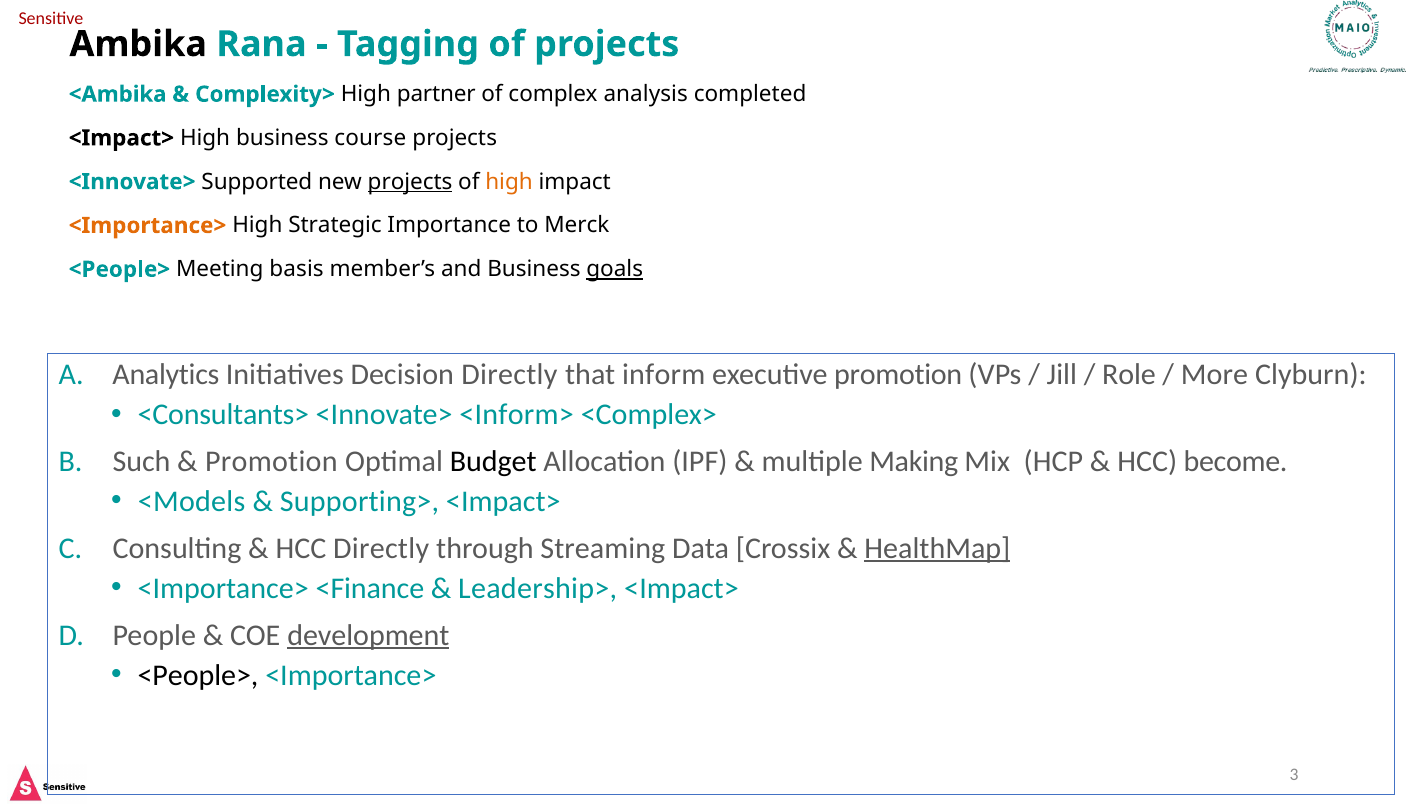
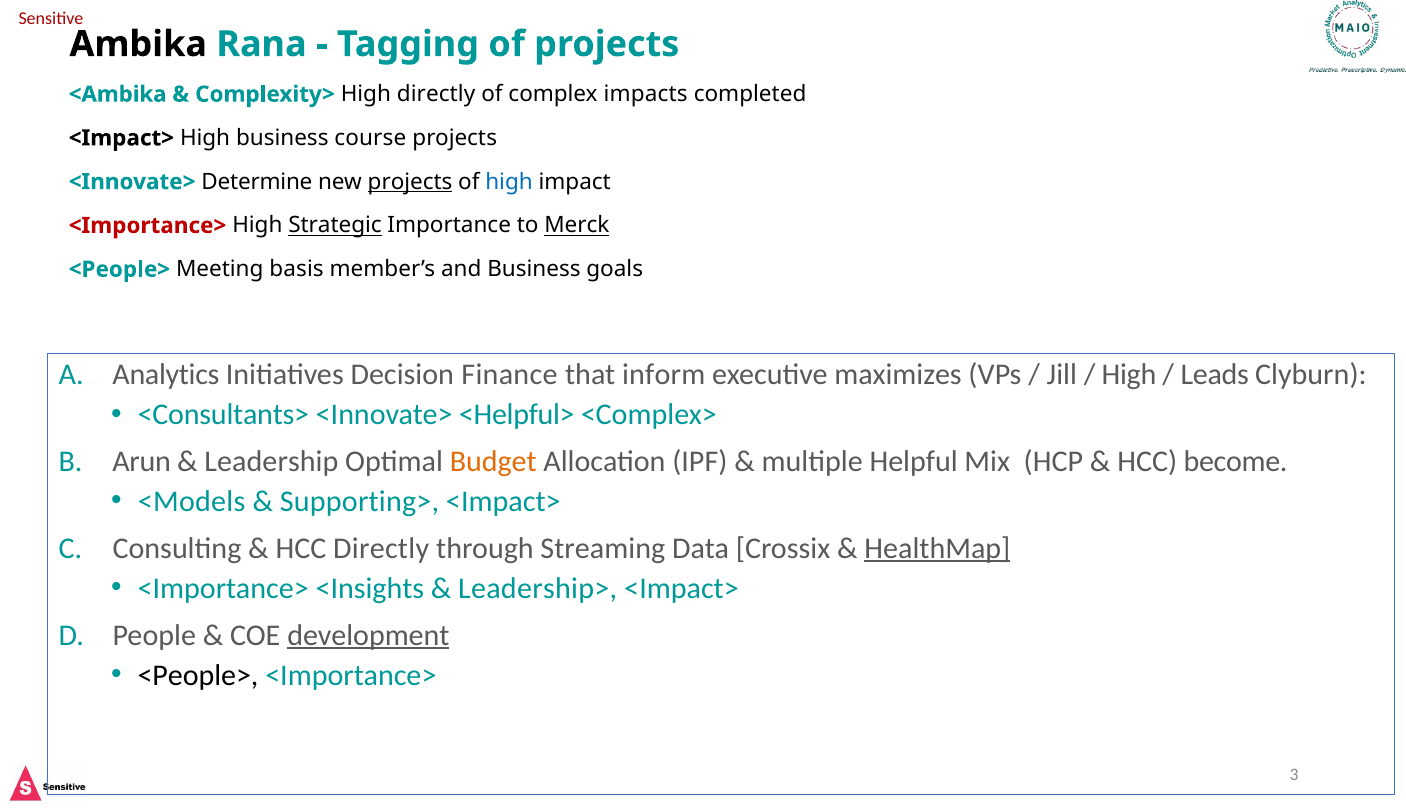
High partner: partner -> directly
analysis: analysis -> impacts
Supported: Supported -> Determine
high at (509, 182) colour: orange -> blue
<Importance> at (147, 226) colour: orange -> red
Strategic underline: none -> present
Merck underline: none -> present
goals underline: present -> none
Decision Directly: Directly -> Finance
executive promotion: promotion -> maximizes
Role at (1129, 375): Role -> High
More: More -> Leads
<Inform>: <Inform> -> <Helpful>
Such: Such -> Arun
Promotion at (271, 462): Promotion -> Leadership
Budget colour: black -> orange
Making: Making -> Helpful
<Finance: <Finance -> <Insights
